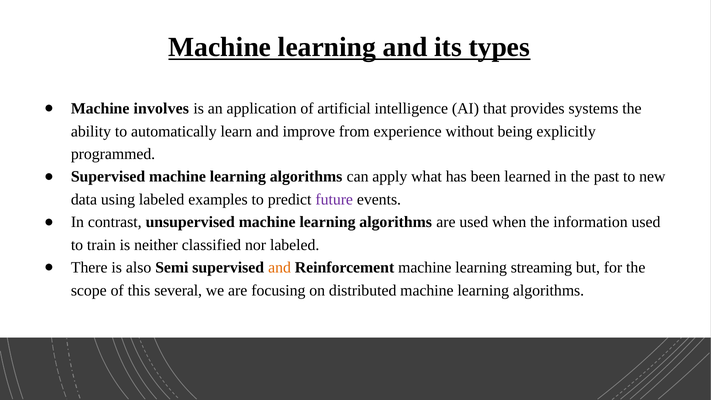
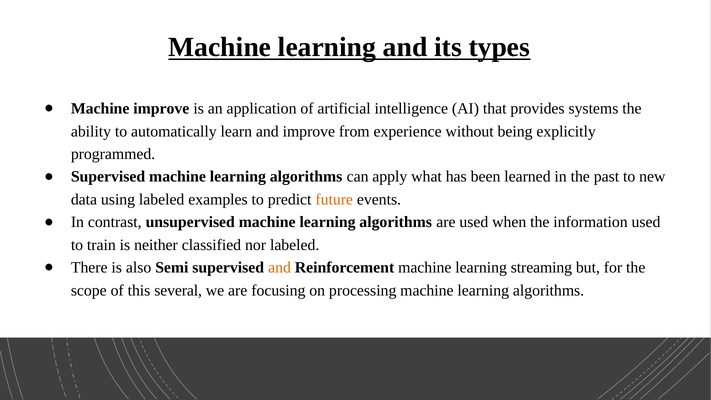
Machine involves: involves -> improve
future colour: purple -> orange
distributed: distributed -> processing
